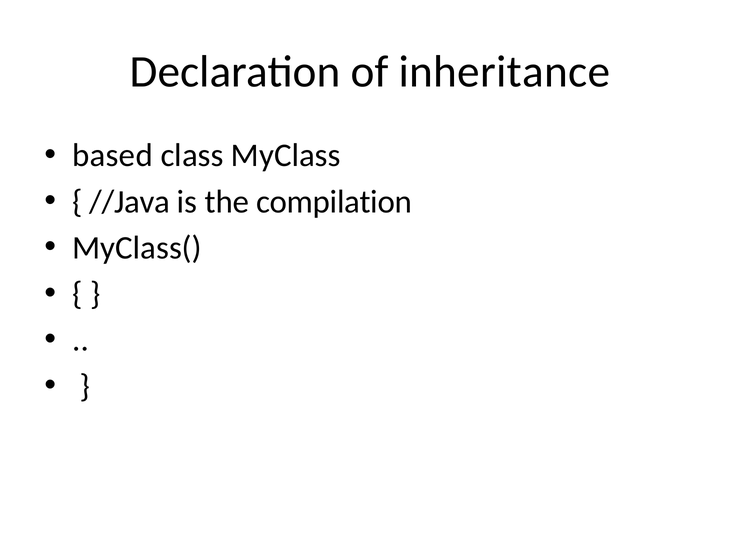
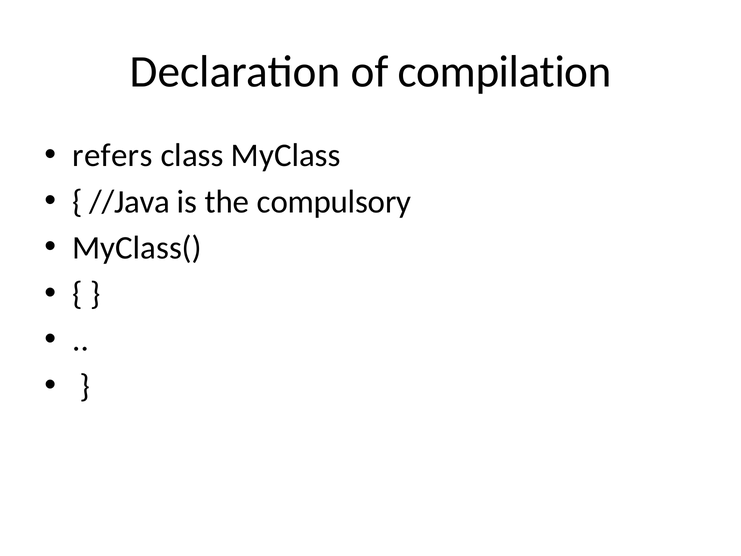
inheritance: inheritance -> compilation
based: based -> refers
compilation: compilation -> compulsory
